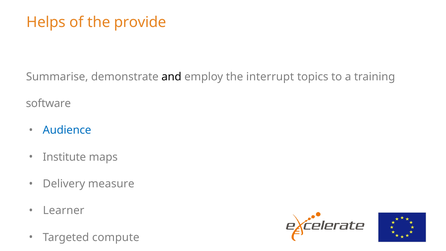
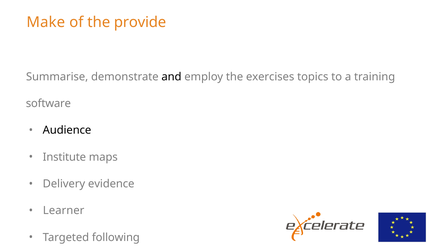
Helps: Helps -> Make
interrupt: interrupt -> exercises
Audience colour: blue -> black
measure: measure -> evidence
compute: compute -> following
